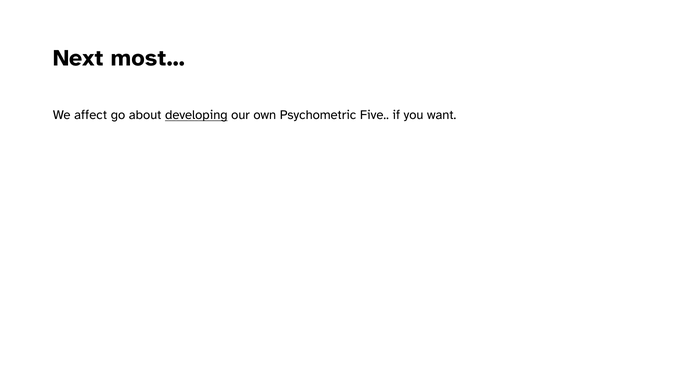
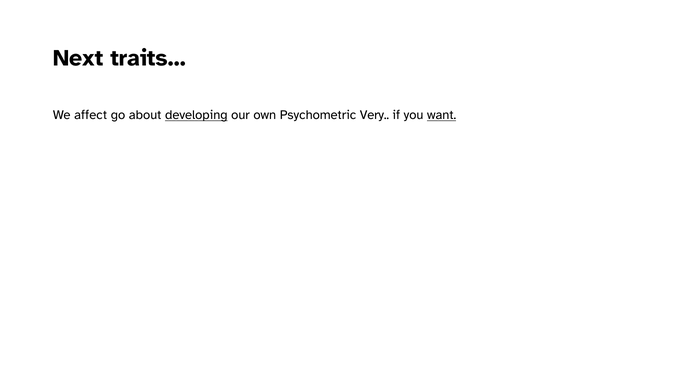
most…: most… -> traits…
Five: Five -> Very
want underline: none -> present
